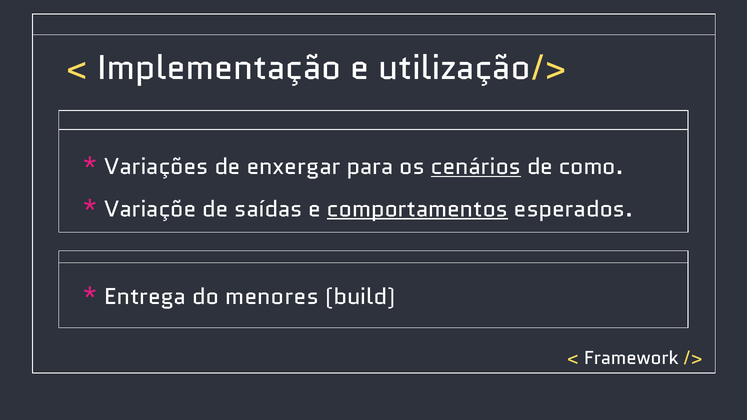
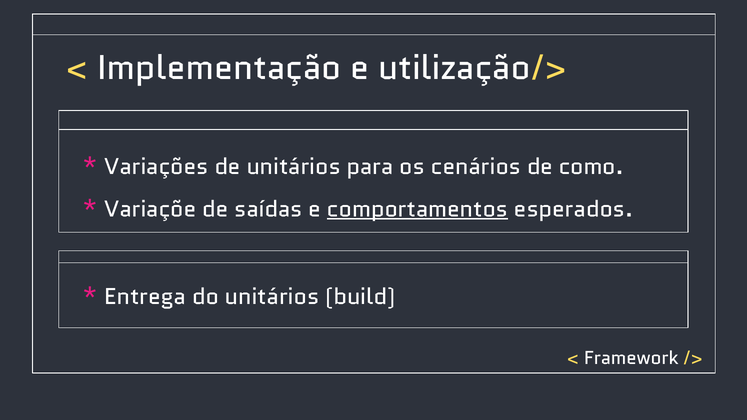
de enxergar: enxergar -> unitários
cenários underline: present -> none
do menores: menores -> unitários
